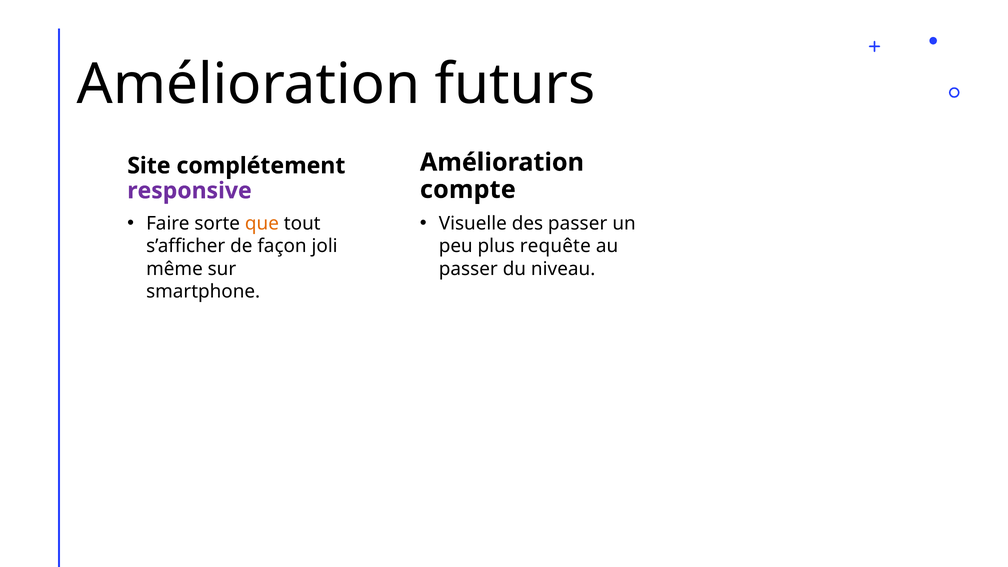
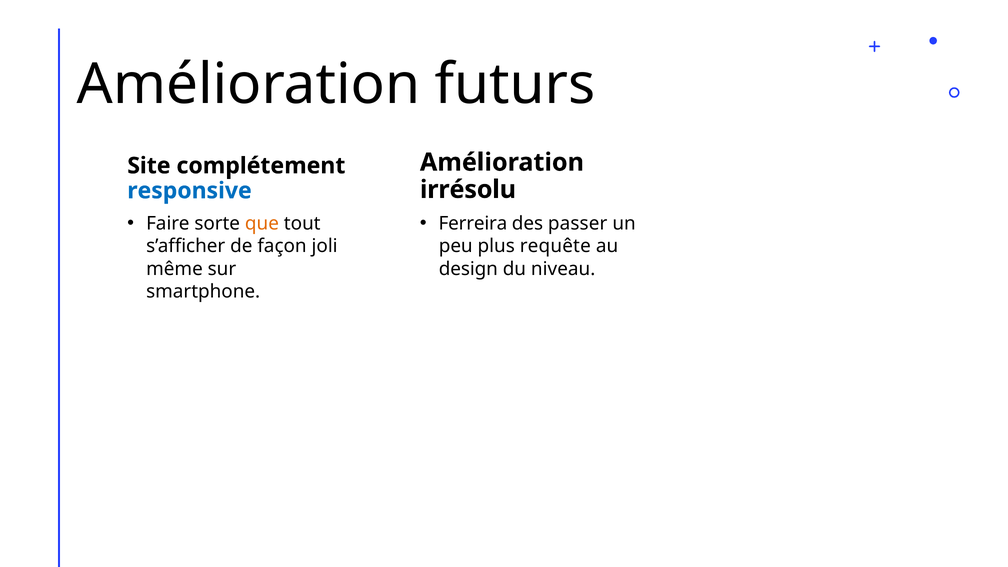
compte: compte -> irrésolu
responsive colour: purple -> blue
Visuelle: Visuelle -> Ferreira
passer at (468, 269): passer -> design
